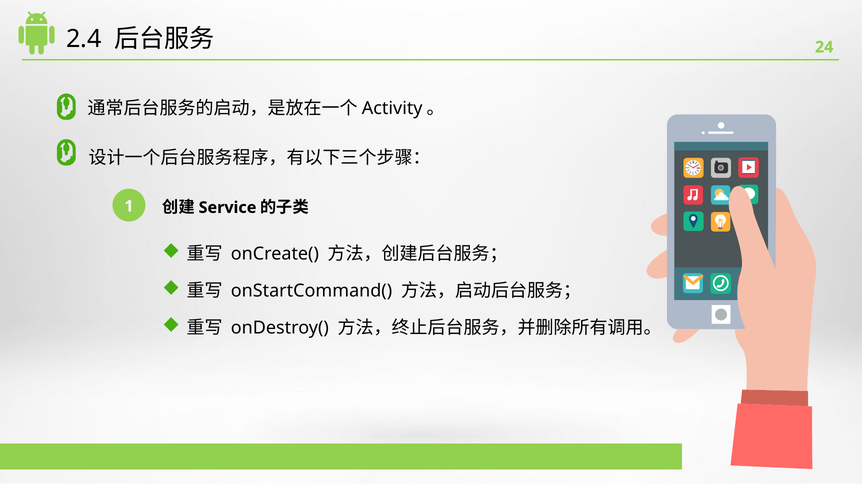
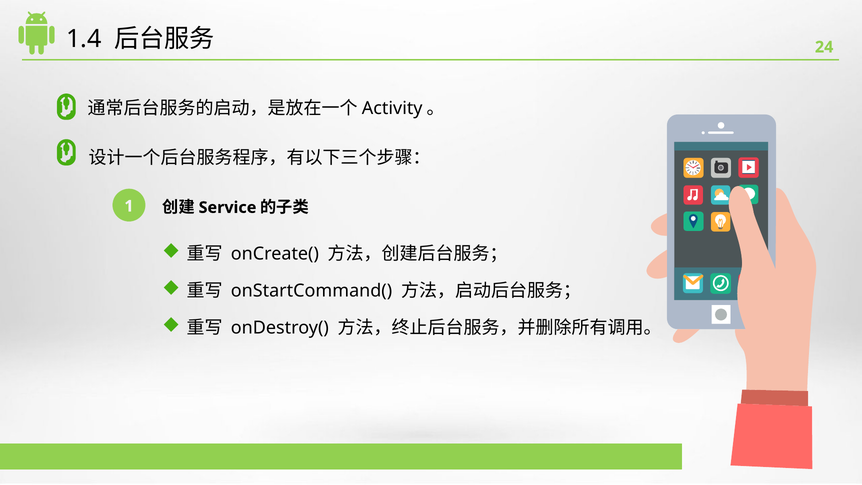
2.4: 2.4 -> 1.4
